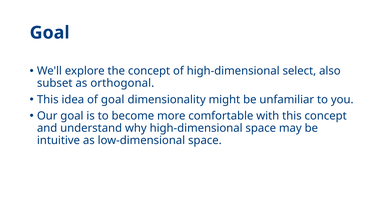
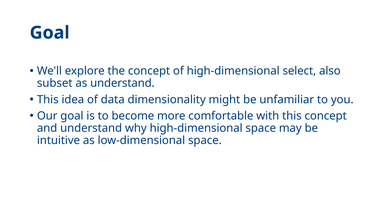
as orthogonal: orthogonal -> understand
of goal: goal -> data
